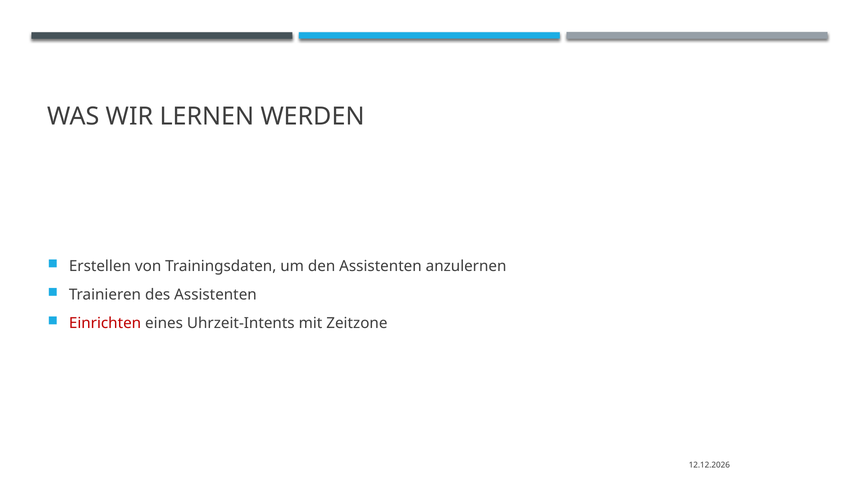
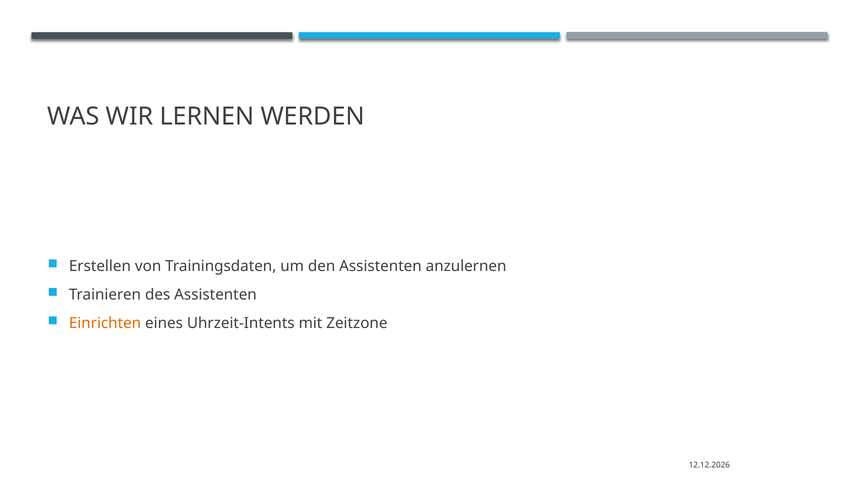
Einrichten colour: red -> orange
